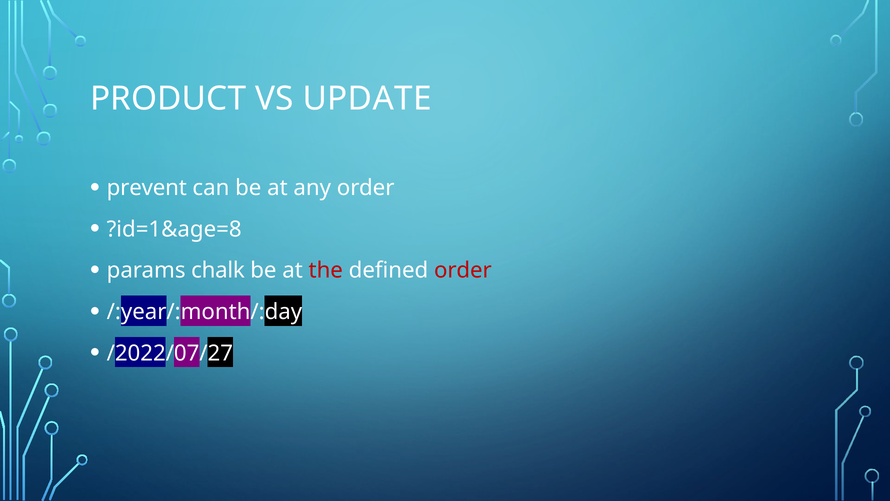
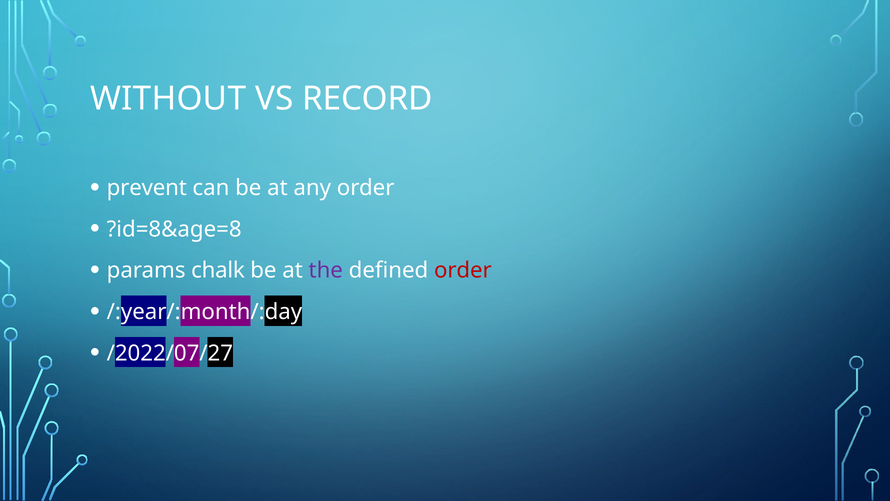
PRODUCT: PRODUCT -> WITHOUT
UPDATE: UPDATE -> RECORD
?id=1&age=8: ?id=1&age=8 -> ?id=8&age=8
the colour: red -> purple
